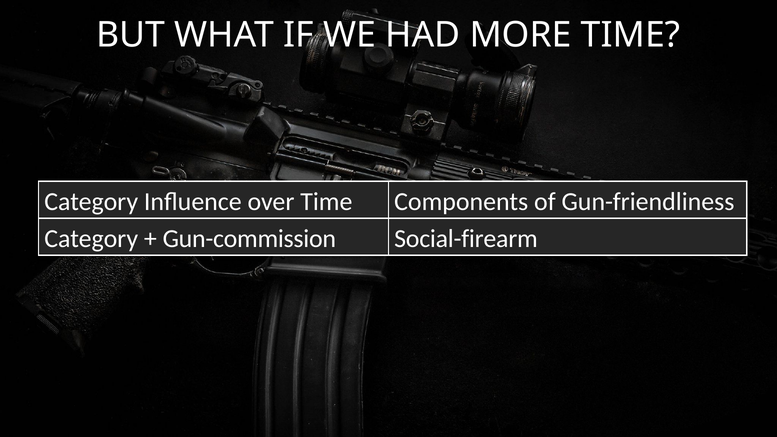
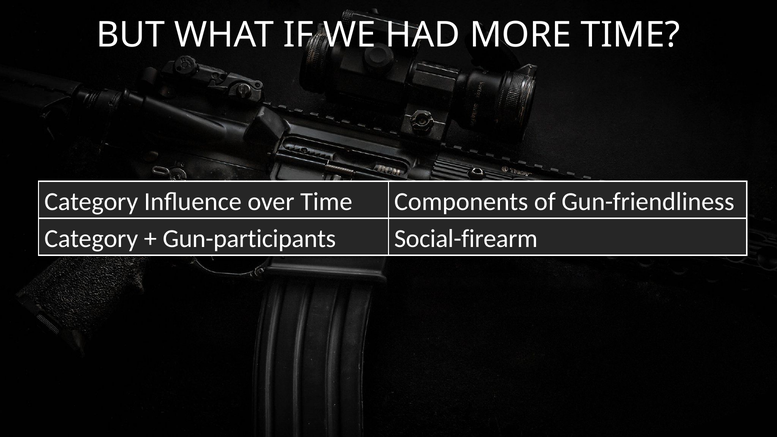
Gun-commission: Gun-commission -> Gun-participants
